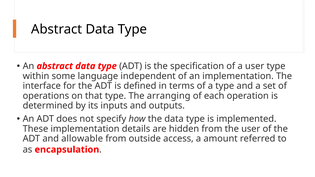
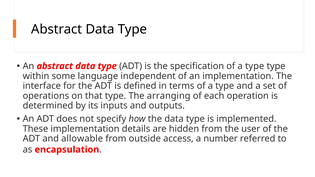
specification of a user: user -> type
amount: amount -> number
